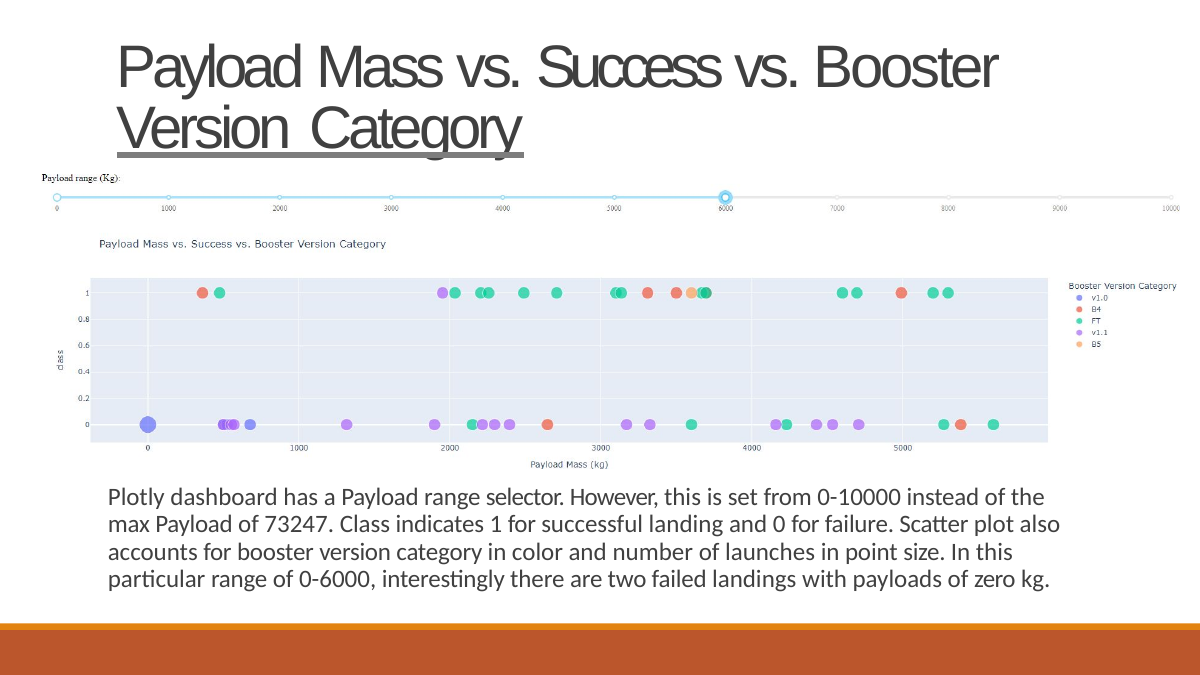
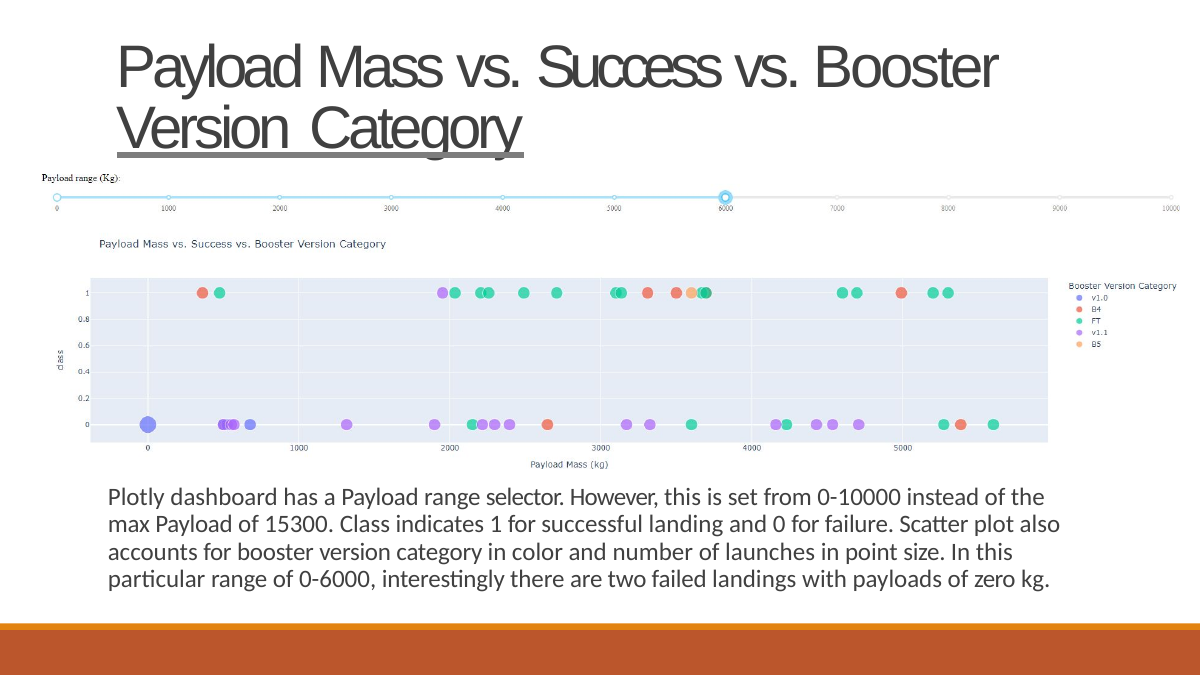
73247: 73247 -> 15300
